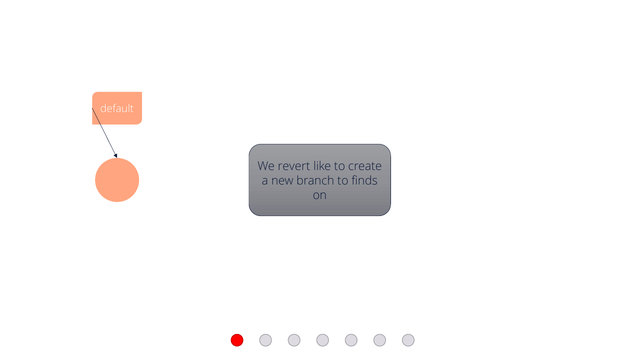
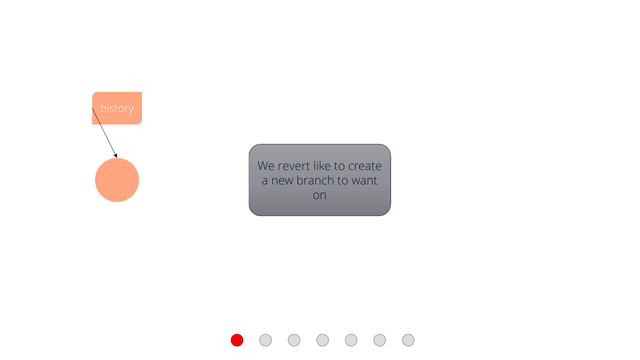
default: default -> history
finds: finds -> want
